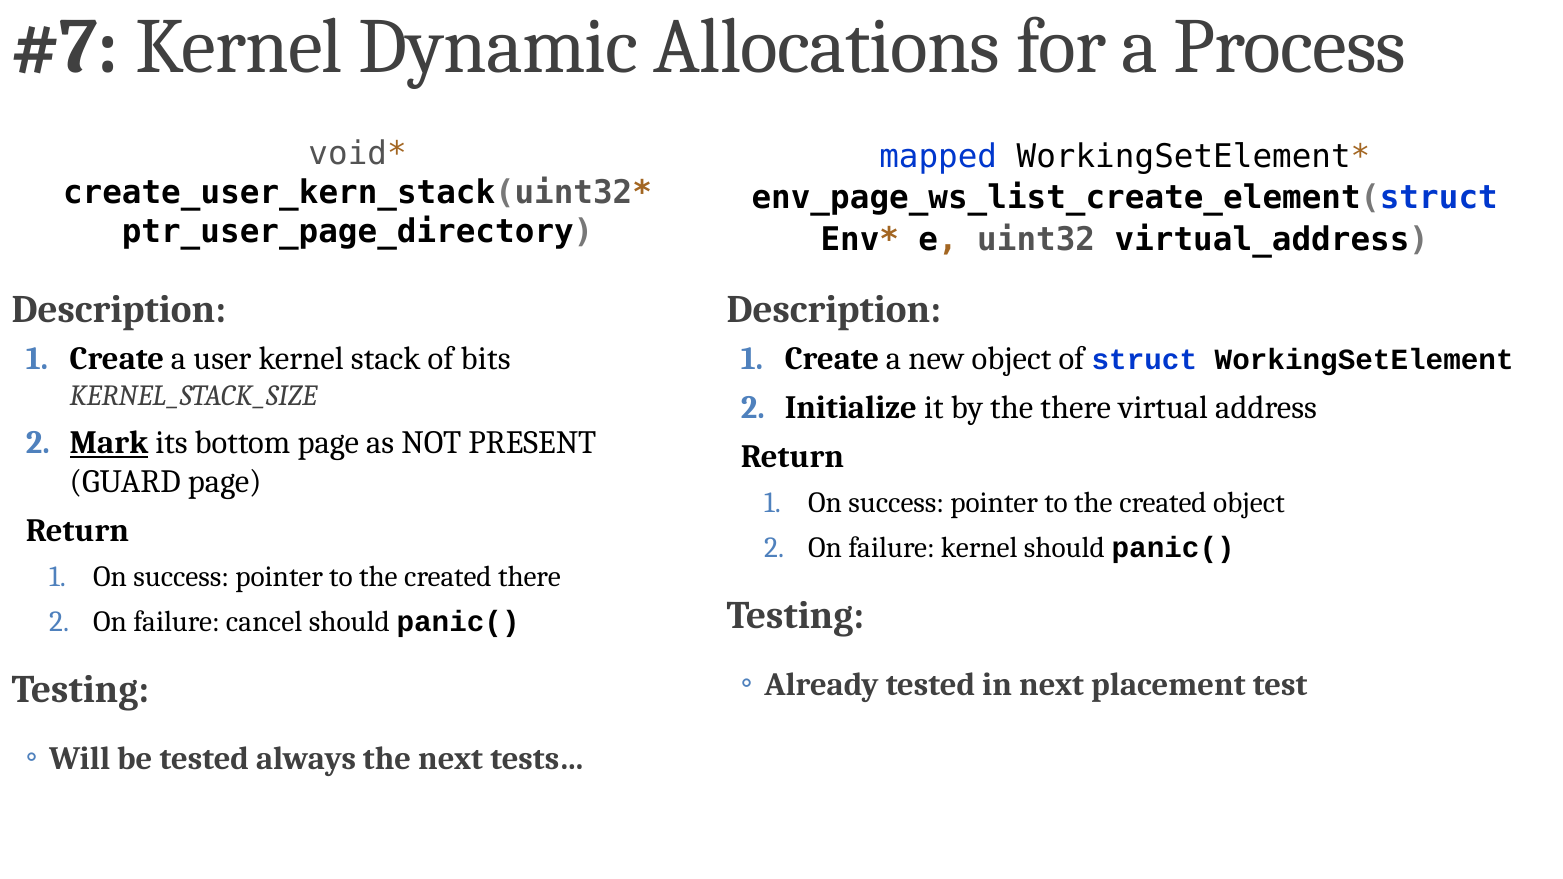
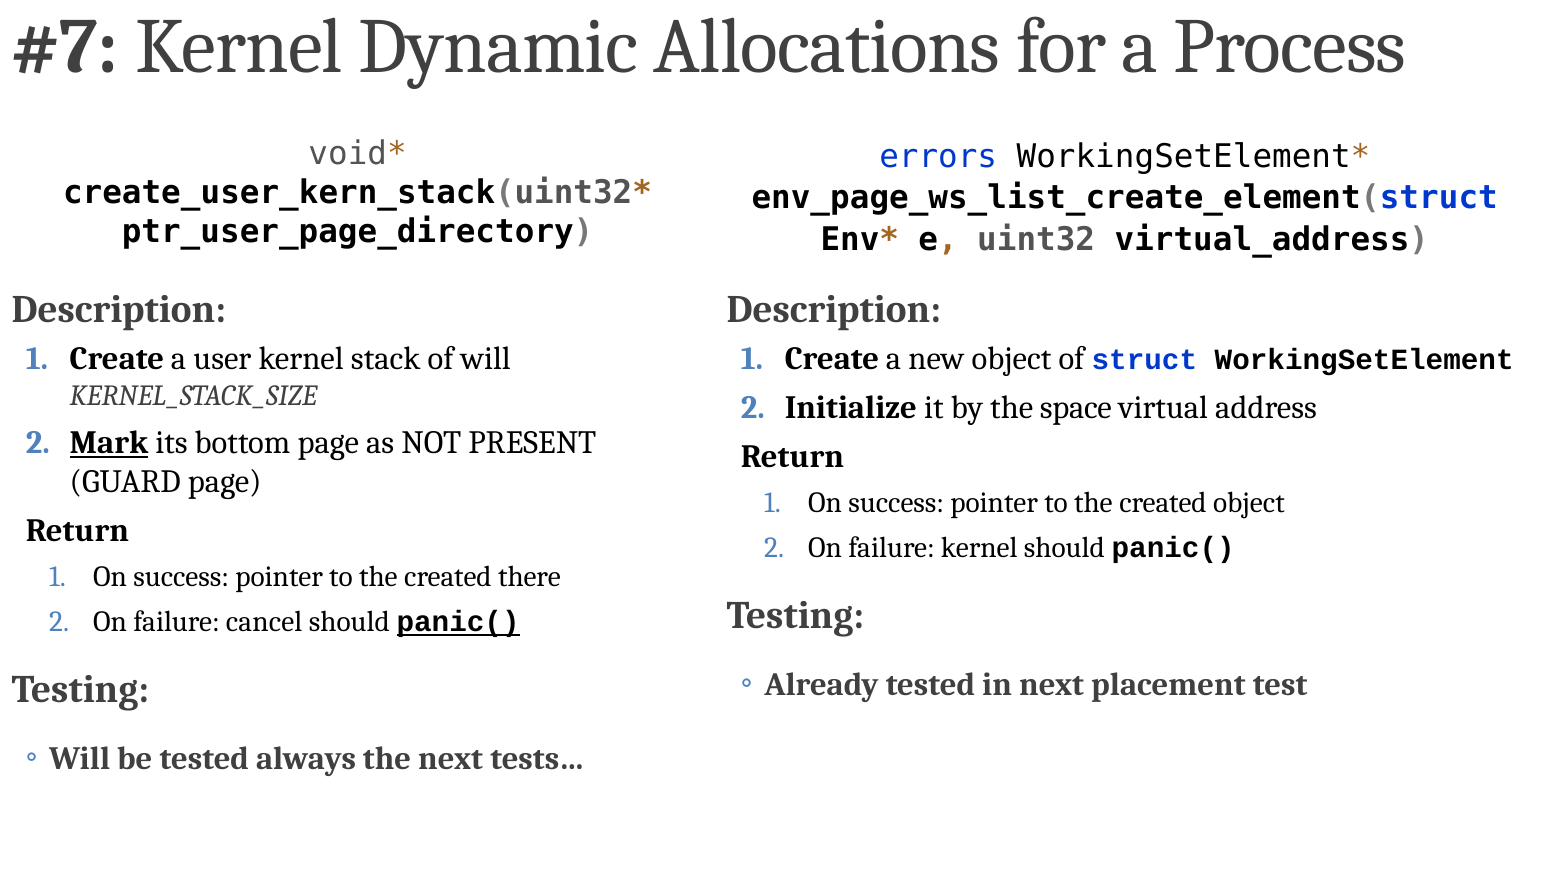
mapped: mapped -> errors
of bits: bits -> will
the there: there -> space
panic( at (458, 622) underline: none -> present
